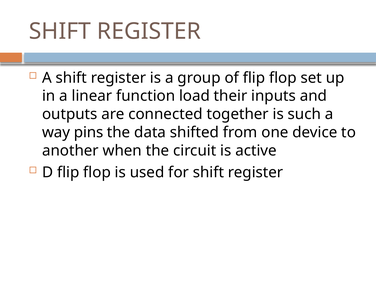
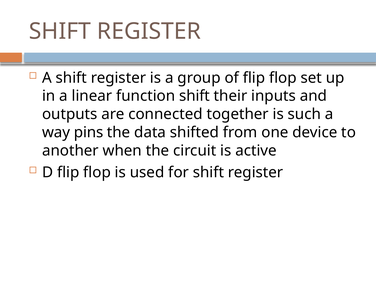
function load: load -> shift
